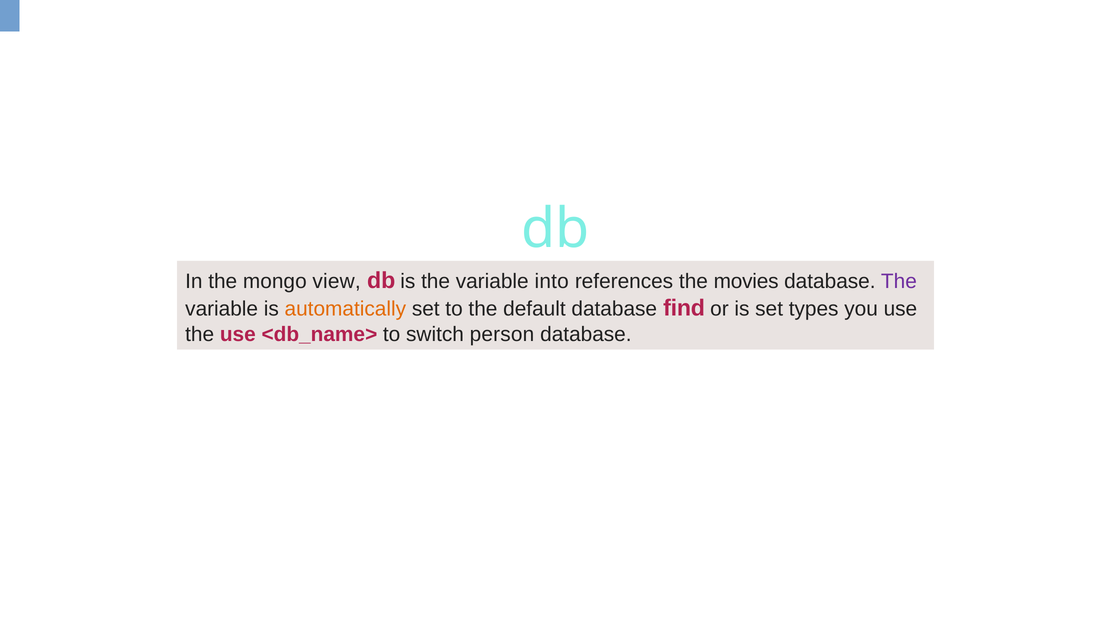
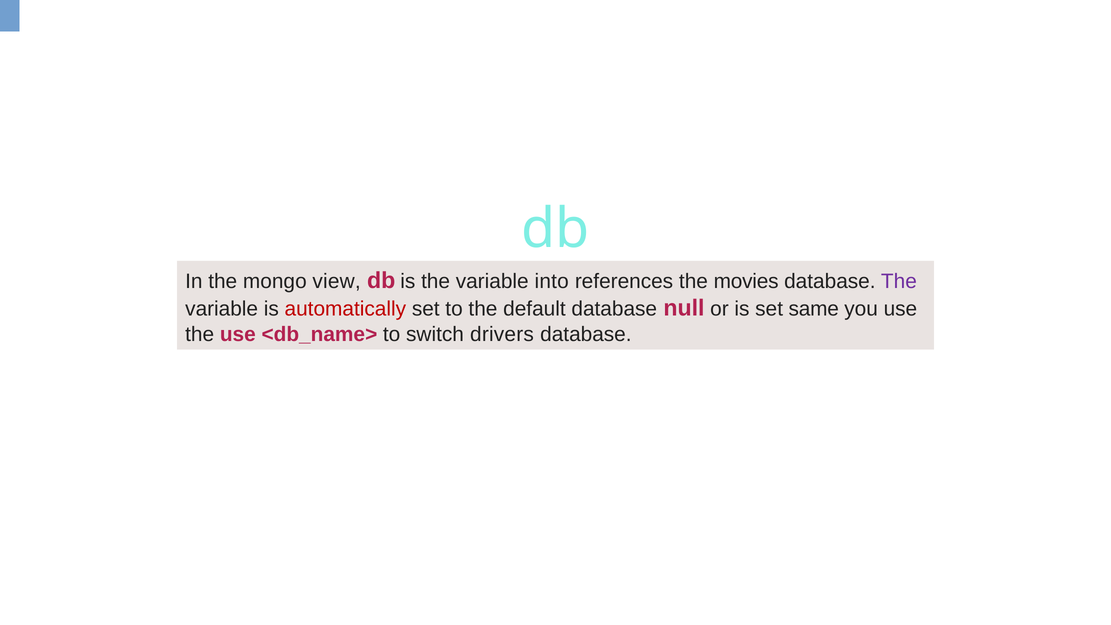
automatically colour: orange -> red
find: find -> null
types: types -> same
person: person -> drivers
